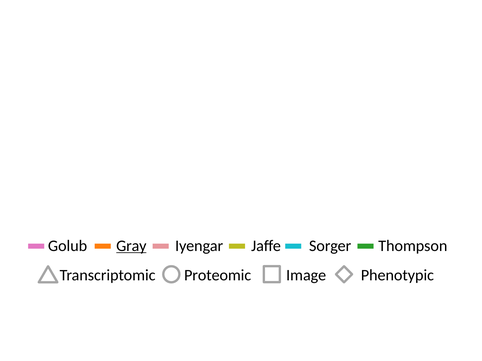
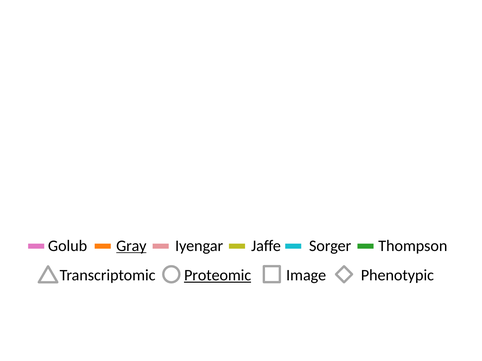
Proteomic underline: none -> present
